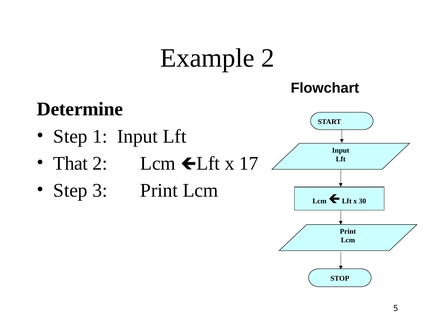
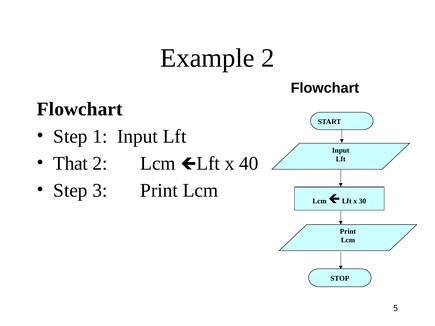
Determine at (80, 109): Determine -> Flowchart
17: 17 -> 40
